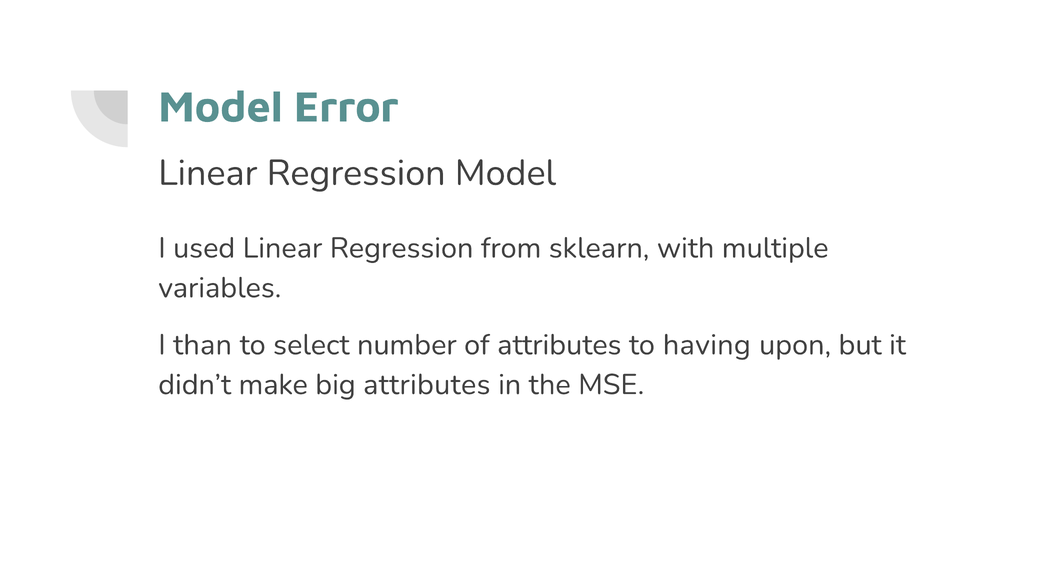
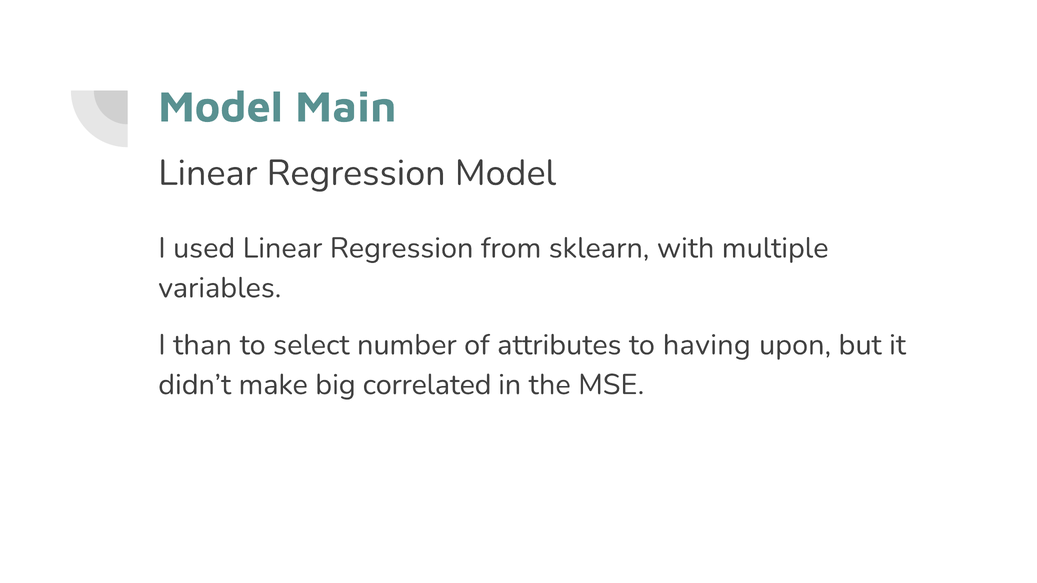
Error: Error -> Main
big attributes: attributes -> correlated
